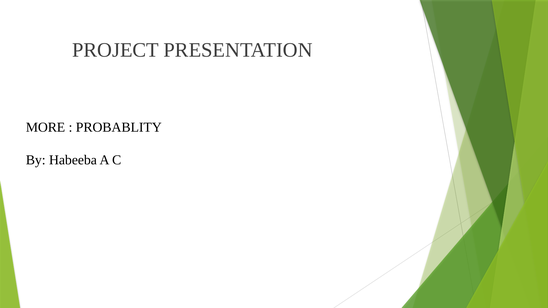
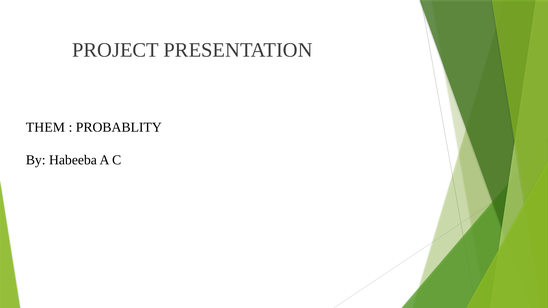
MORE: MORE -> THEM
